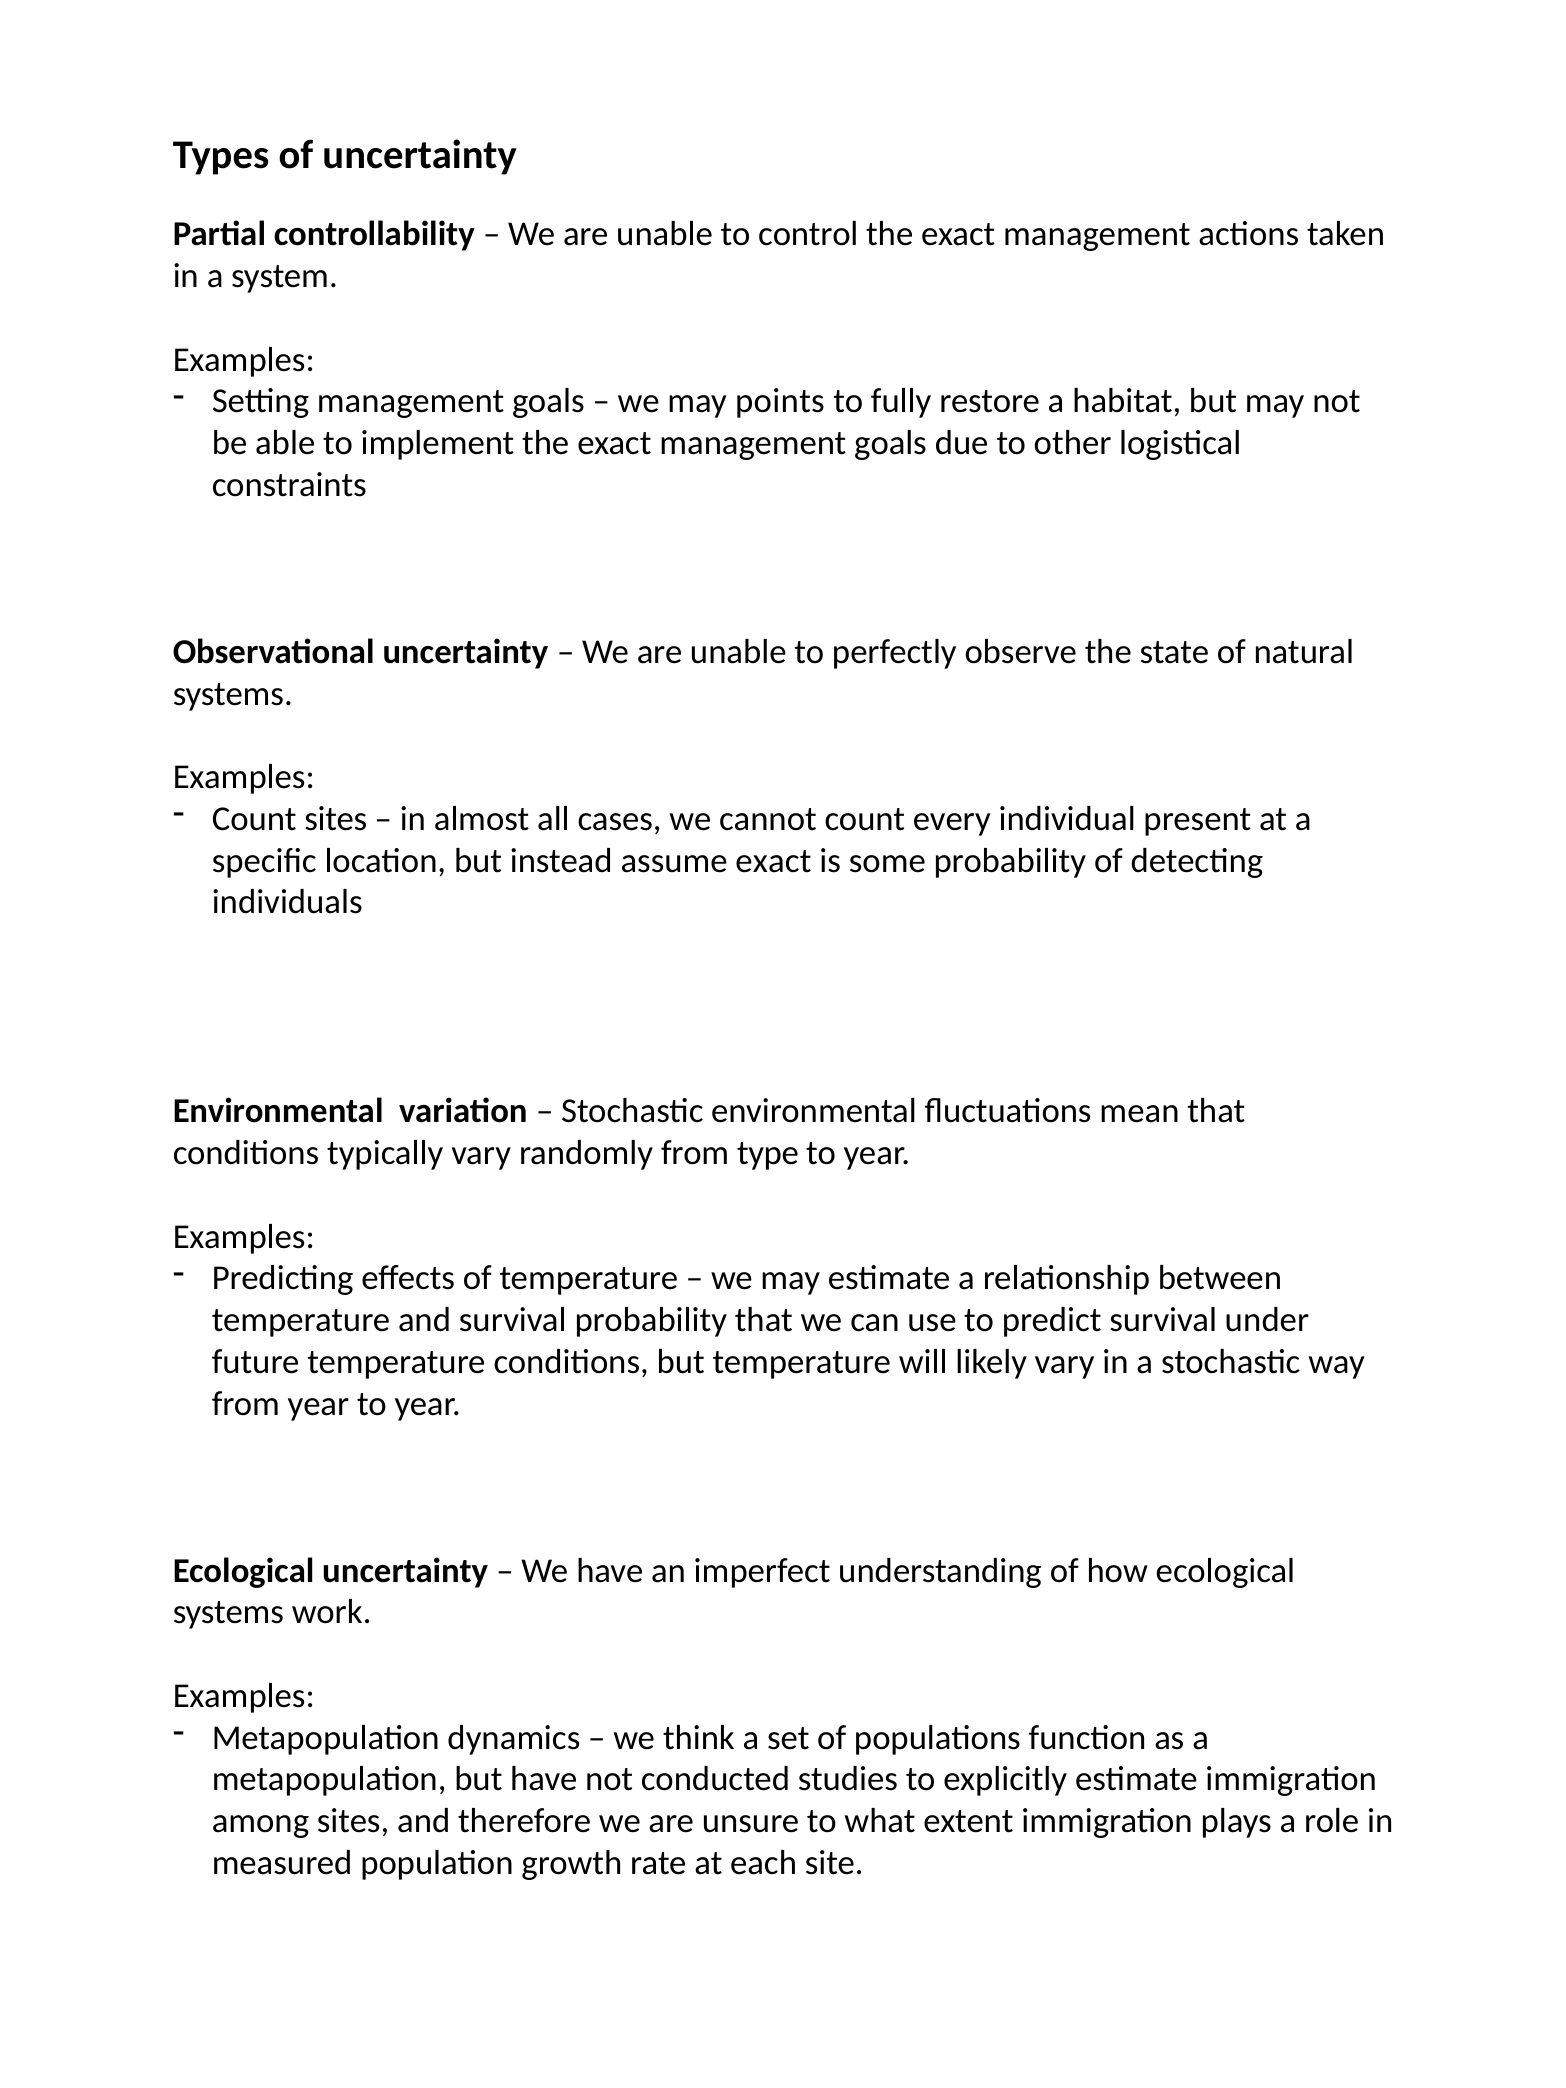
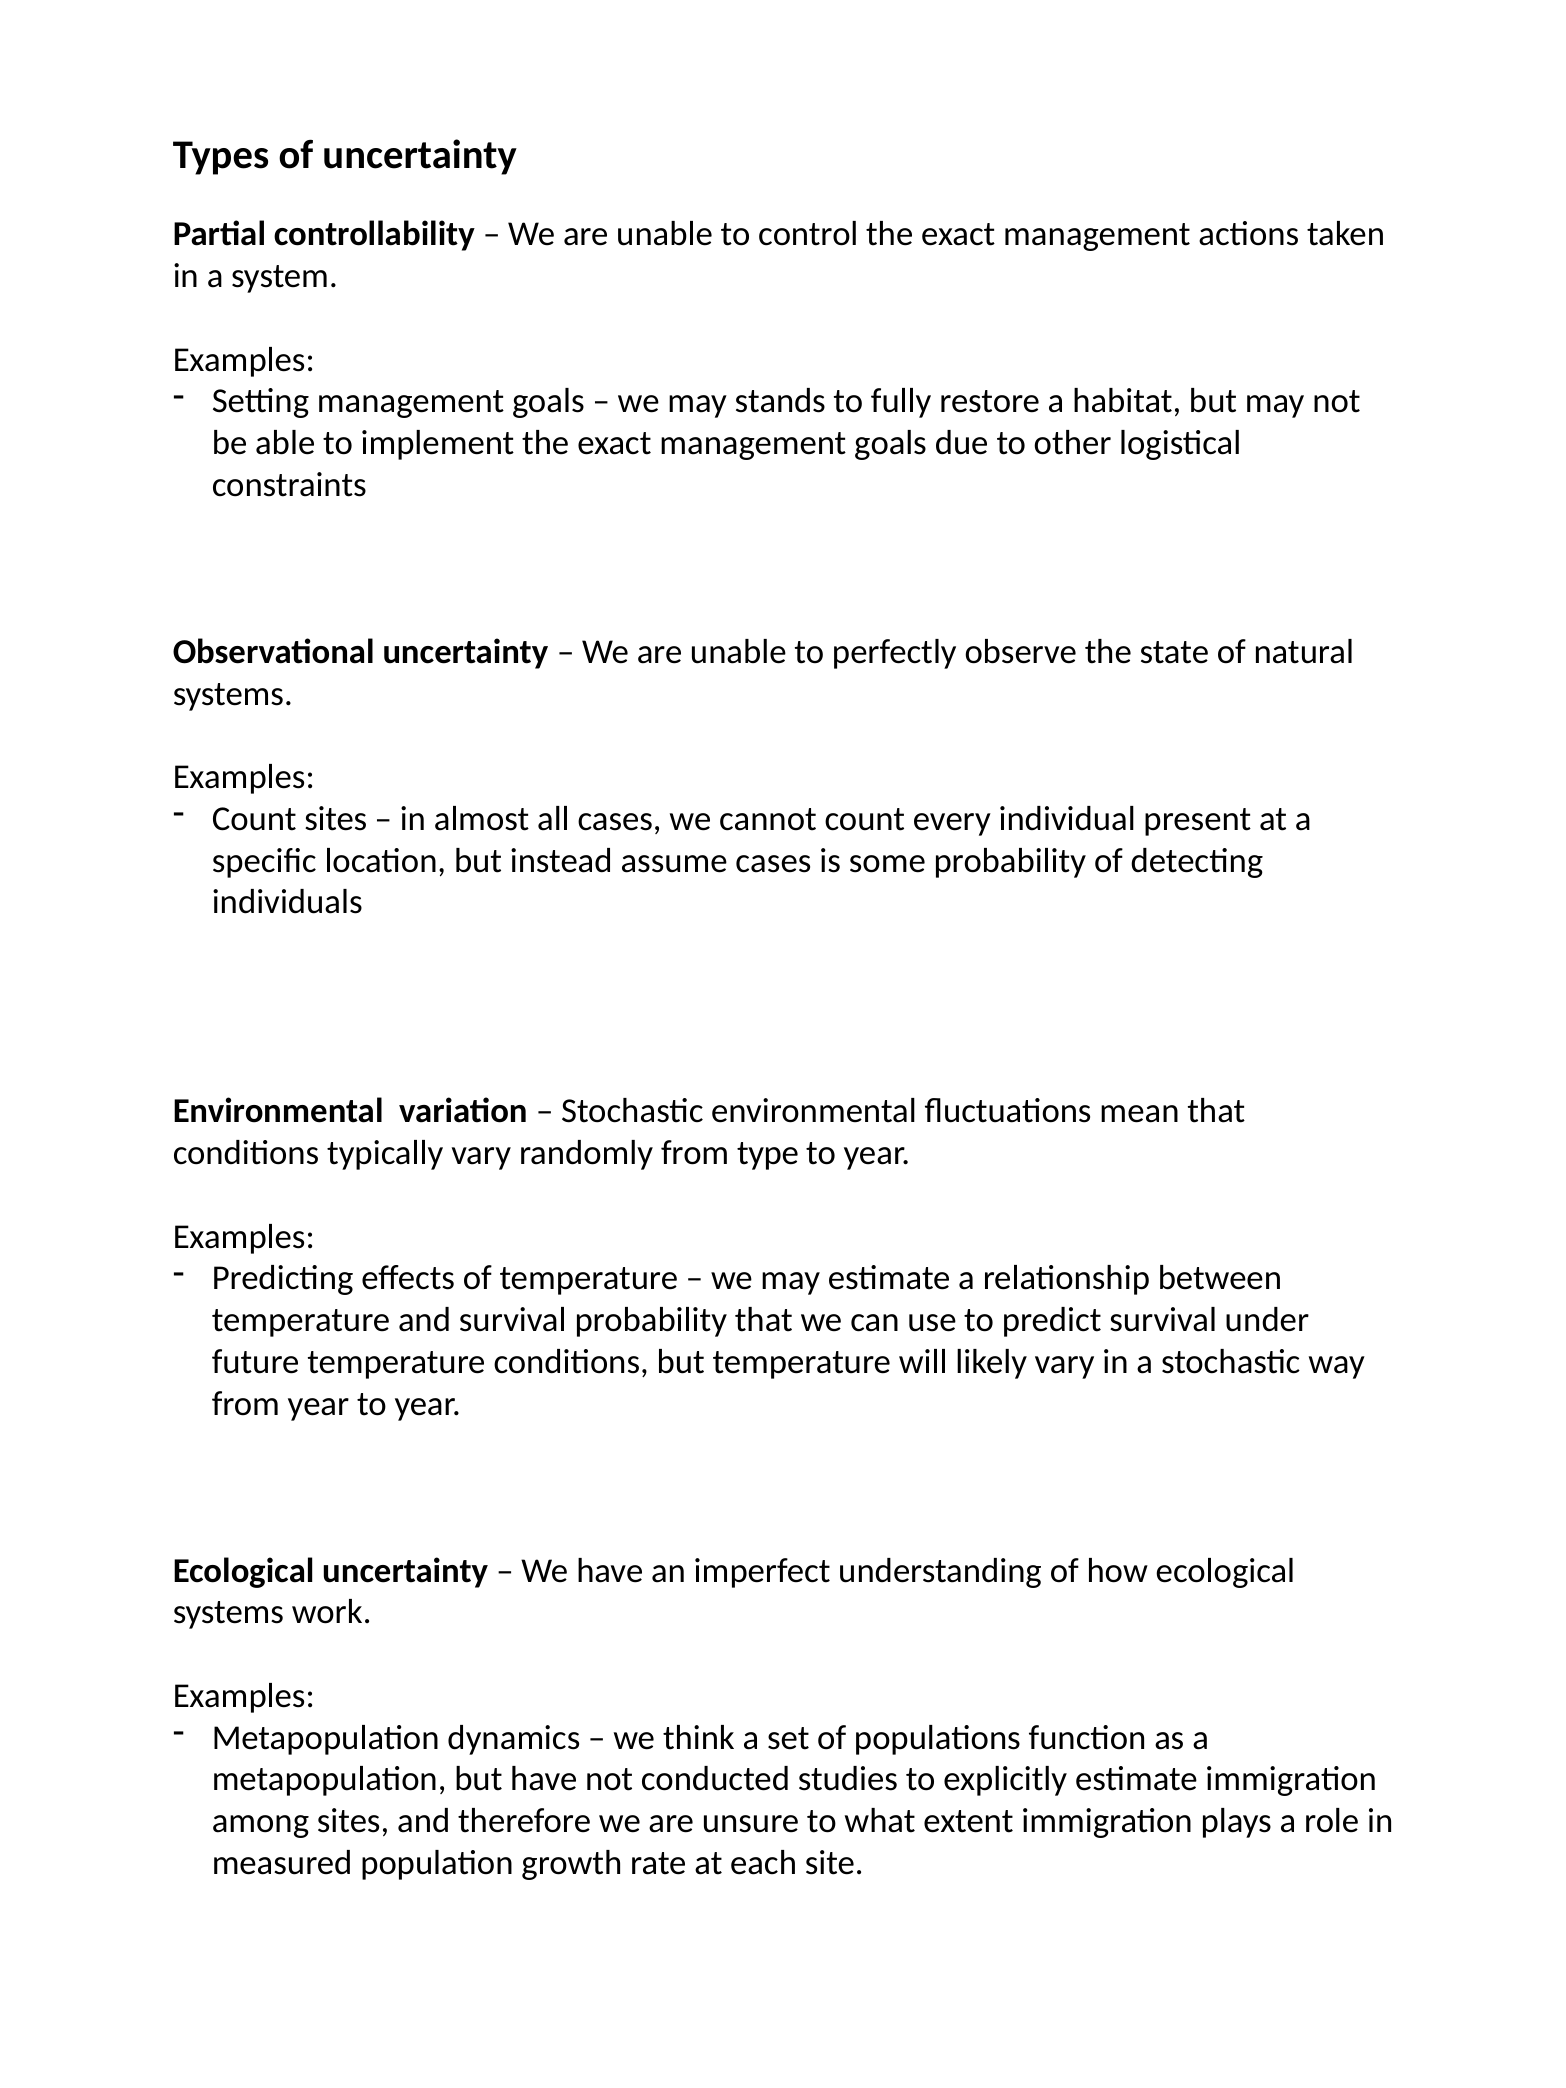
points: points -> stands
assume exact: exact -> cases
